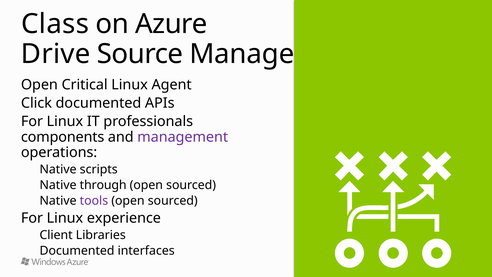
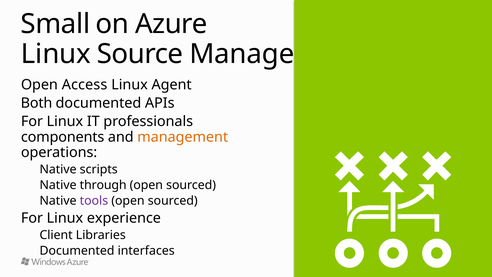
Class: Class -> Small
Drive at (56, 54): Drive -> Linux
Critical: Critical -> Access
Click: Click -> Both
management colour: purple -> orange
